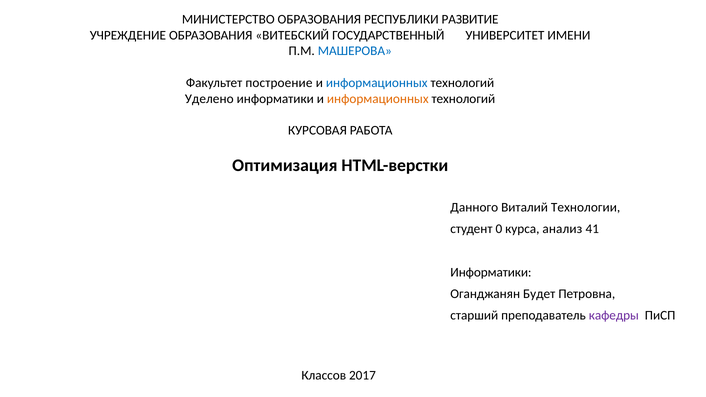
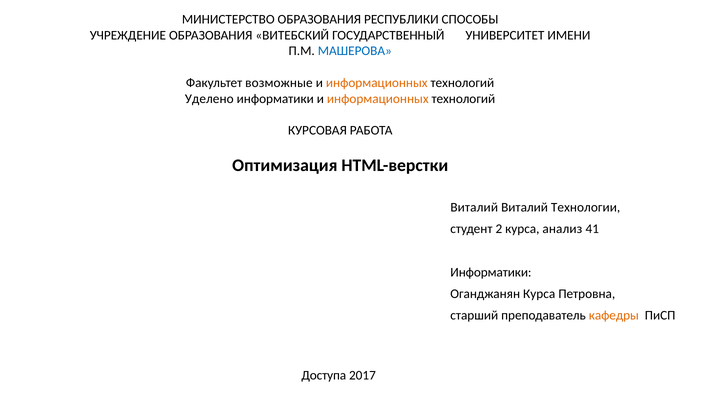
РАЗВИТИЕ: РАЗВИТИЕ -> СПОСОБЫ
построение: построение -> возможные
информационных at (377, 83) colour: blue -> orange
Данного at (474, 207): Данного -> Виталий
0: 0 -> 2
Оганджанян Будет: Будет -> Курса
кафедры colour: purple -> orange
Классов: Классов -> Доступа
